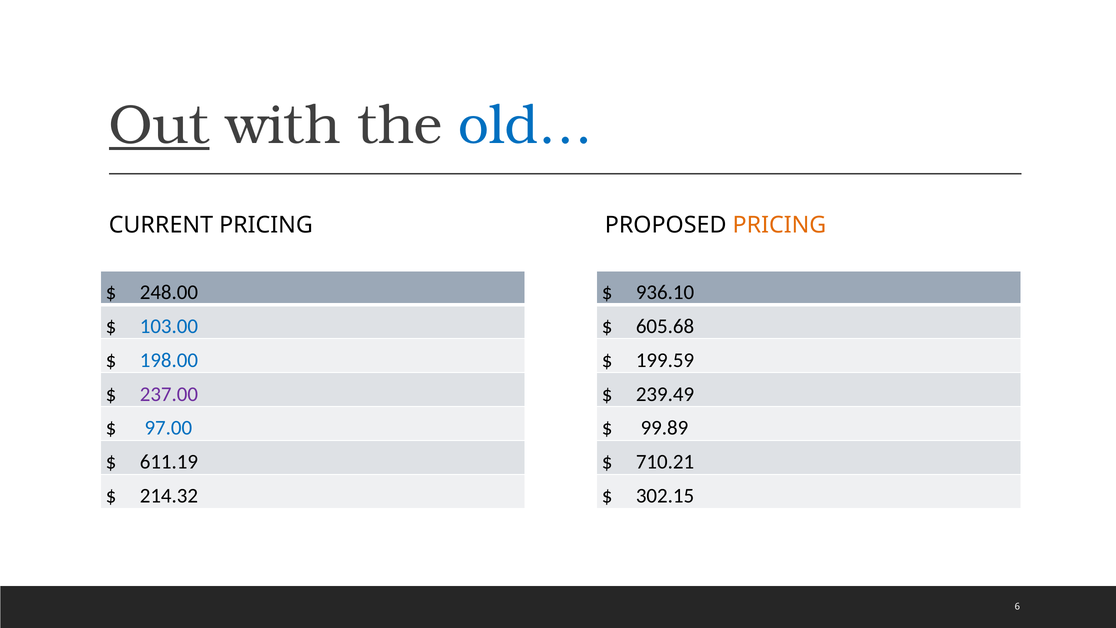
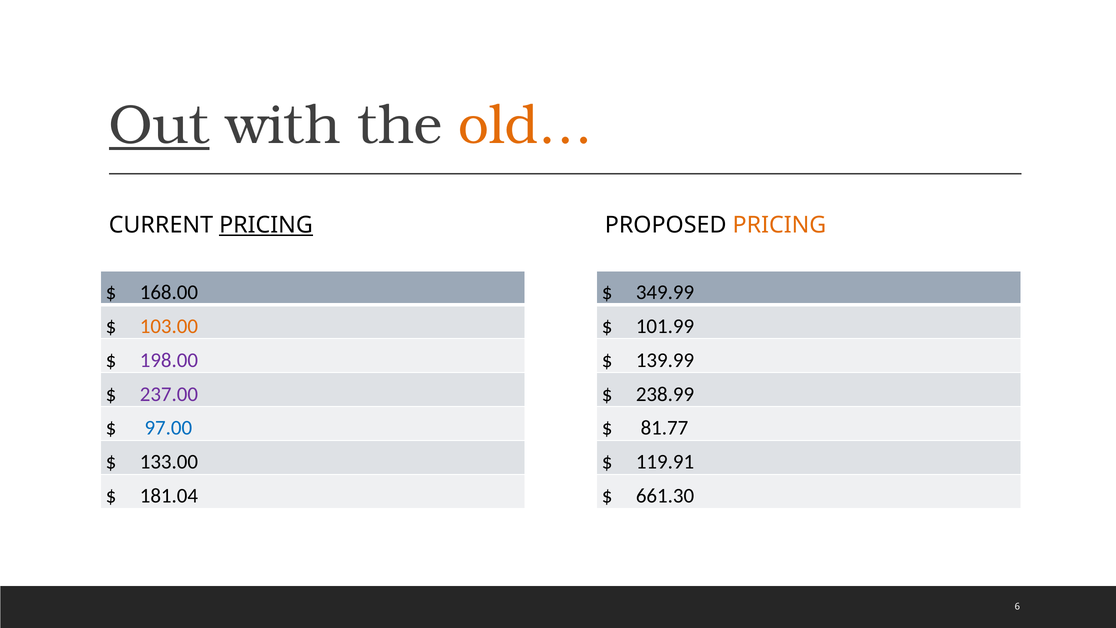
old… colour: blue -> orange
PRICING at (266, 225) underline: none -> present
248.00: 248.00 -> 168.00
936.10: 936.10 -> 349.99
103.00 colour: blue -> orange
605.68: 605.68 -> 101.99
198.00 colour: blue -> purple
199.59: 199.59 -> 139.99
239.49: 239.49 -> 238.99
99.89: 99.89 -> 81.77
611.19: 611.19 -> 133.00
710.21: 710.21 -> 119.91
214.32: 214.32 -> 181.04
302.15: 302.15 -> 661.30
